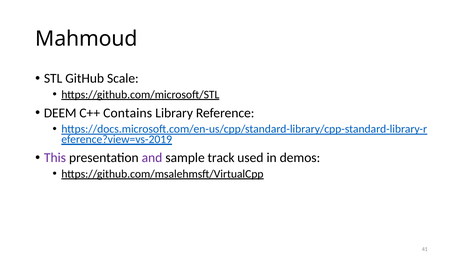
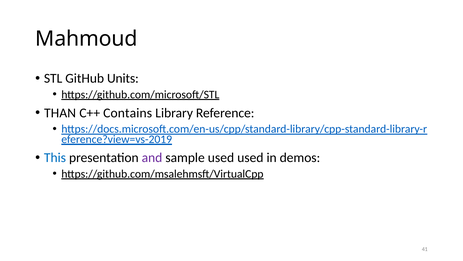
Scale: Scale -> Units
DEEM: DEEM -> THAN
This colour: purple -> blue
sample track: track -> used
